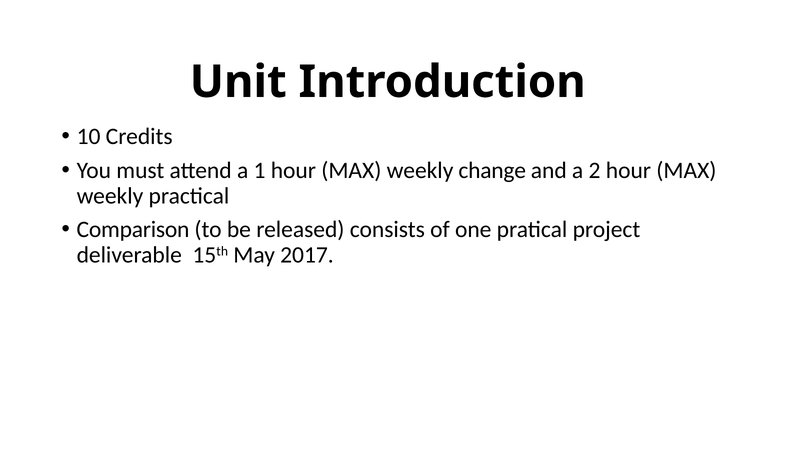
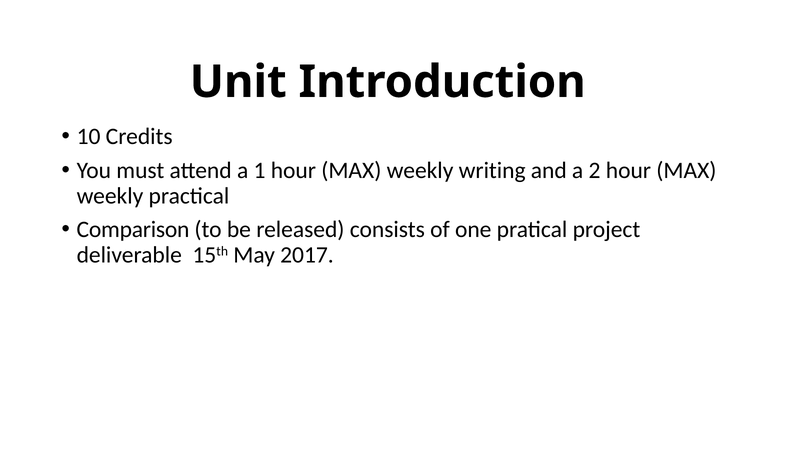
change: change -> writing
